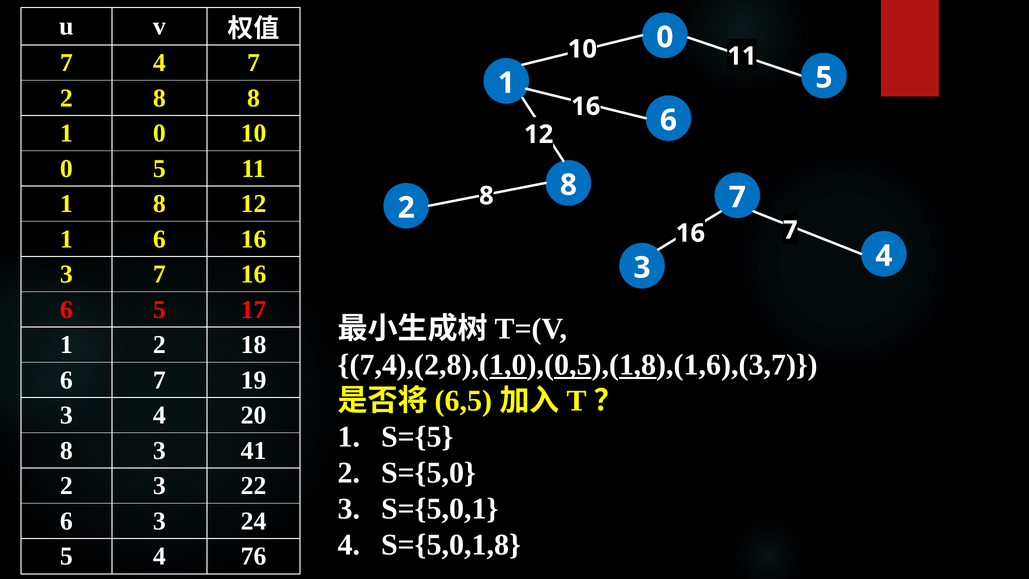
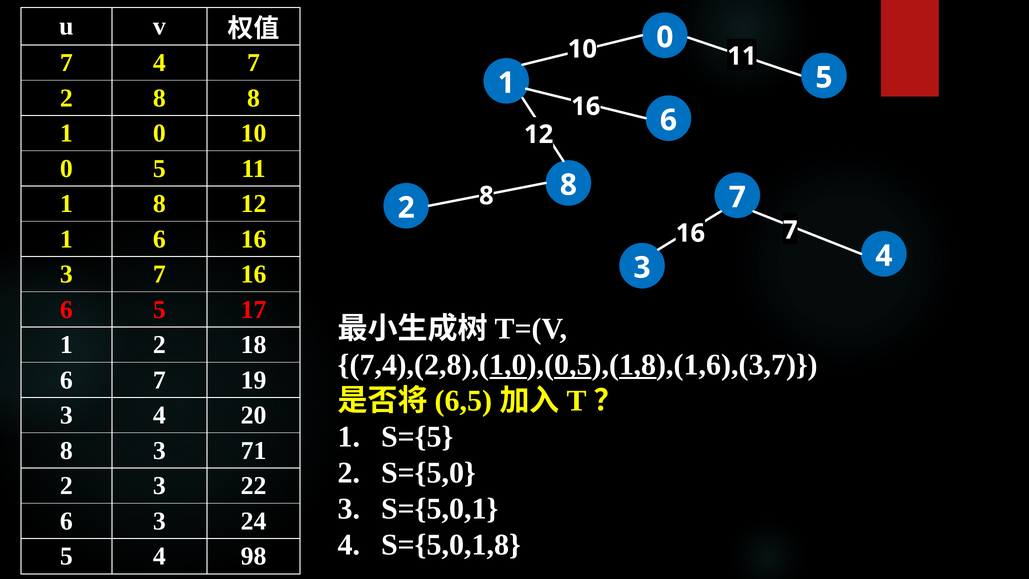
41: 41 -> 71
76: 76 -> 98
